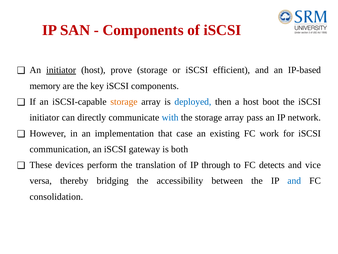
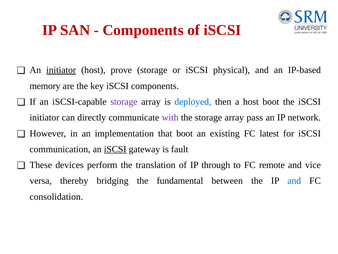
efficient: efficient -> physical
storage at (124, 102) colour: orange -> purple
with colour: blue -> purple
that case: case -> boot
work: work -> latest
iSCSI at (115, 149) underline: none -> present
both: both -> fault
detects: detects -> remote
accessibility: accessibility -> fundamental
